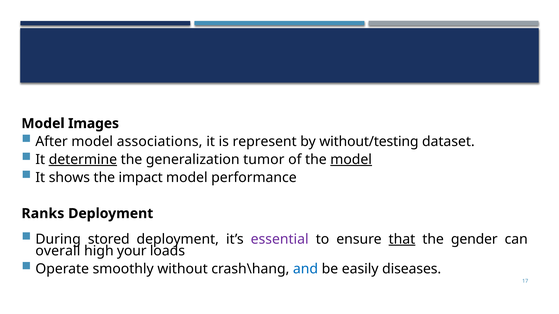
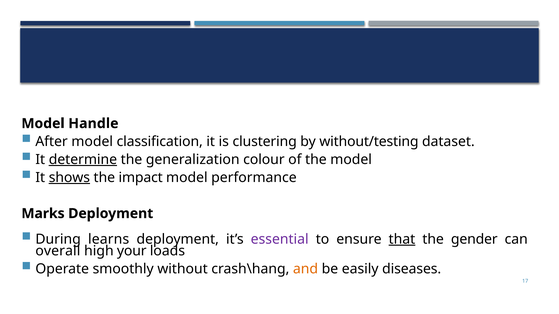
Images: Images -> Handle
associations: associations -> classification
represent: represent -> clustering
tumor: tumor -> colour
model at (351, 160) underline: present -> none
shows underline: none -> present
Ranks: Ranks -> Marks
stored: stored -> learns
and colour: blue -> orange
